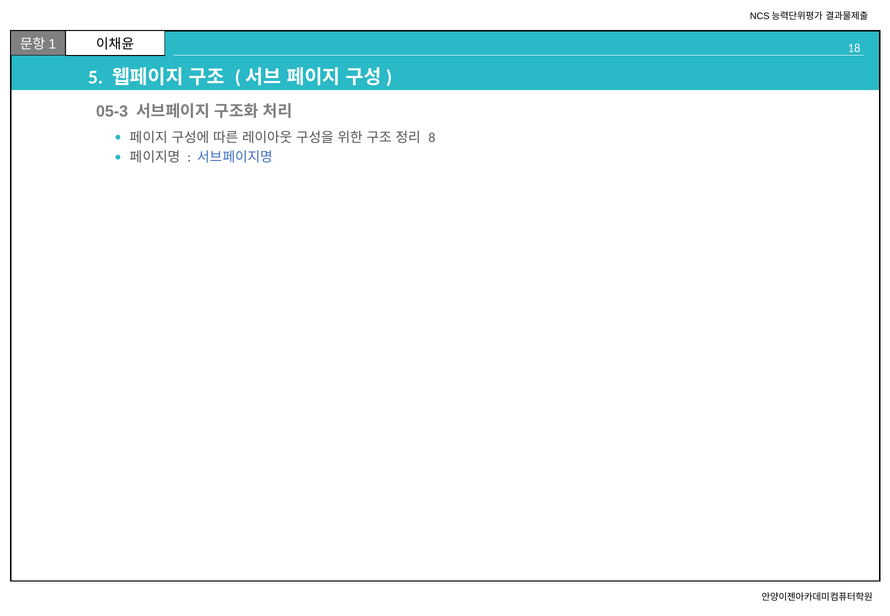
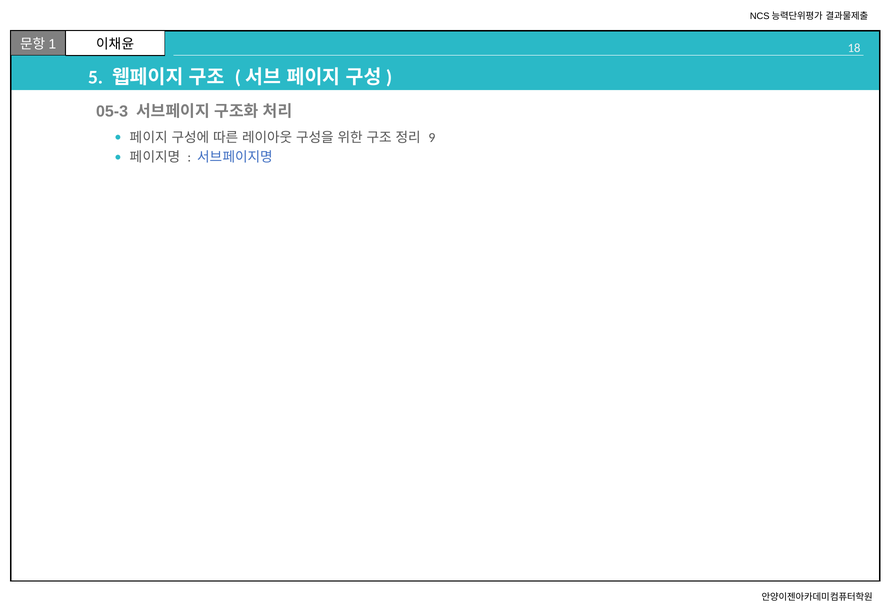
8: 8 -> 9
